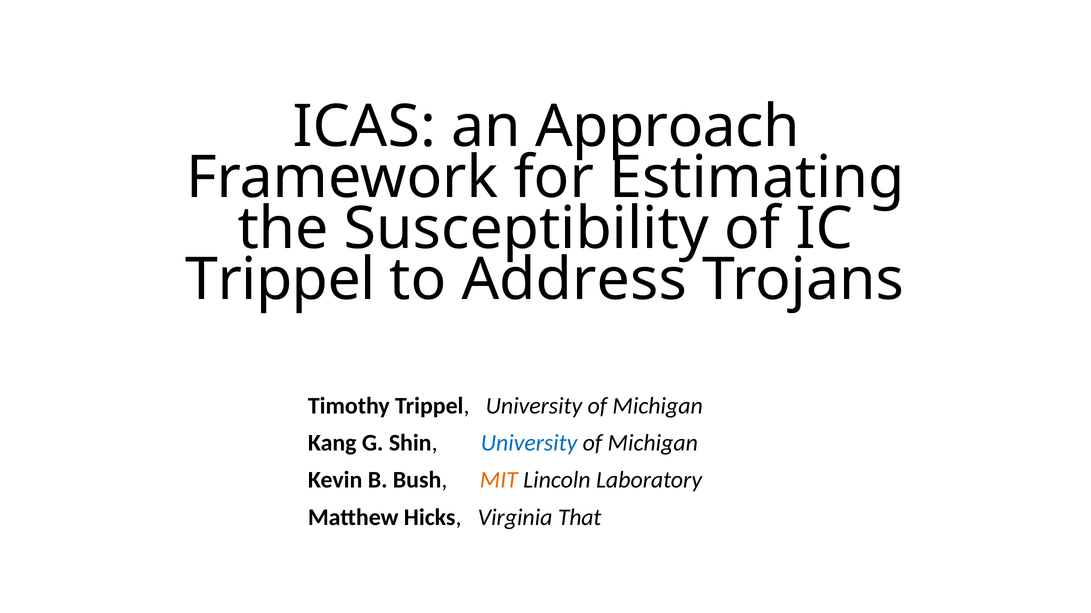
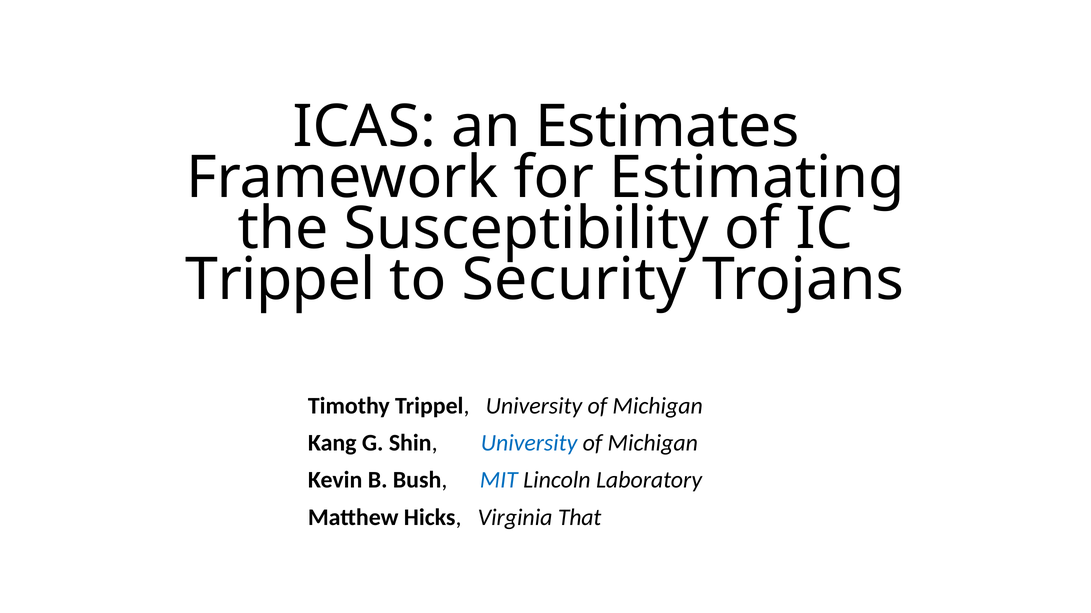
Approach: Approach -> Estimates
Address: Address -> Security
MIT colour: orange -> blue
